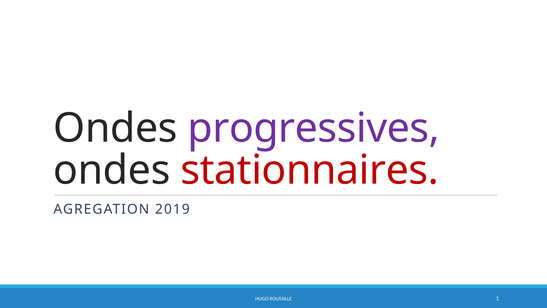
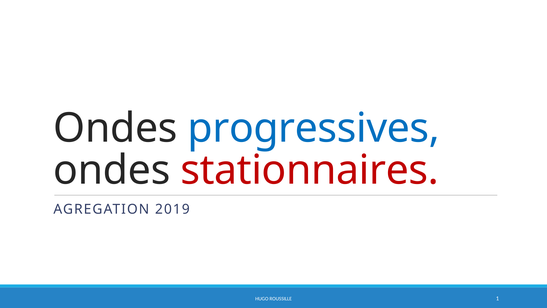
progressives colour: purple -> blue
